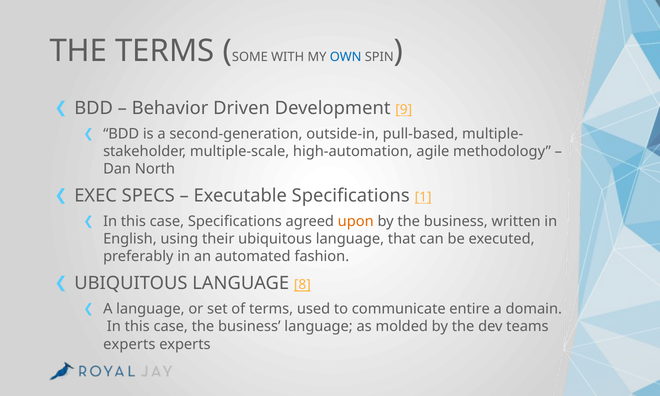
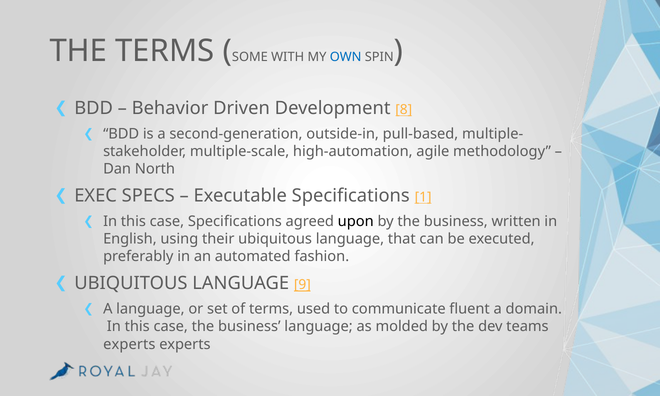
9: 9 -> 8
upon colour: orange -> black
8: 8 -> 9
entire: entire -> fluent
